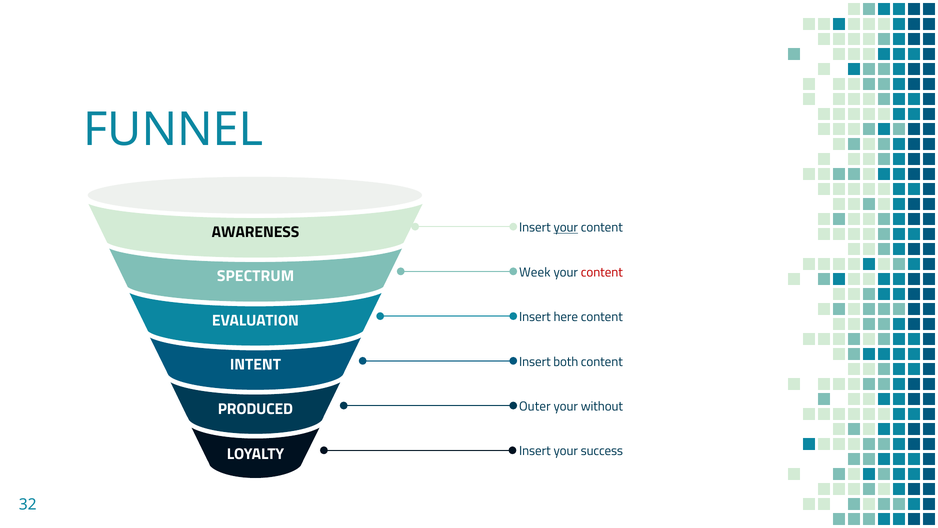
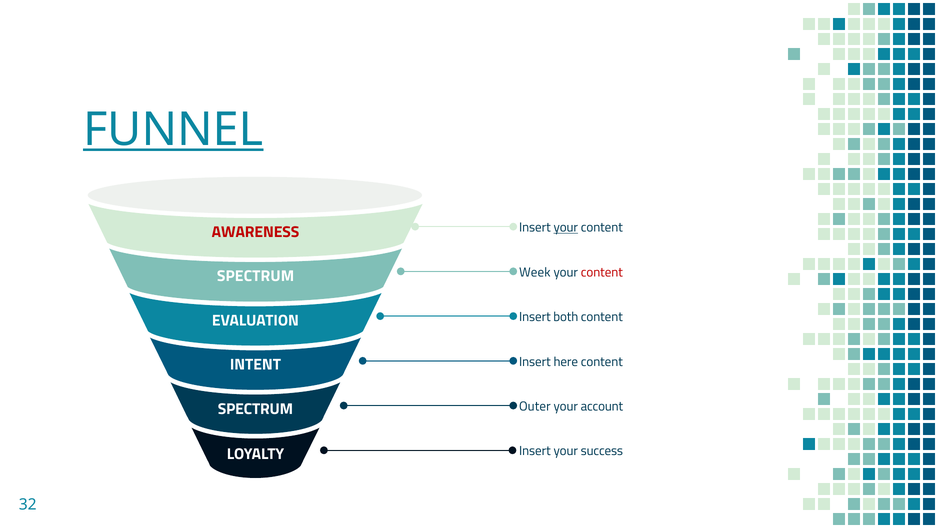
FUNNEL underline: none -> present
AWARENESS colour: black -> red
here: here -> both
both: both -> here
without: without -> account
PRODUCED at (255, 409): PRODUCED -> SPECTRUM
